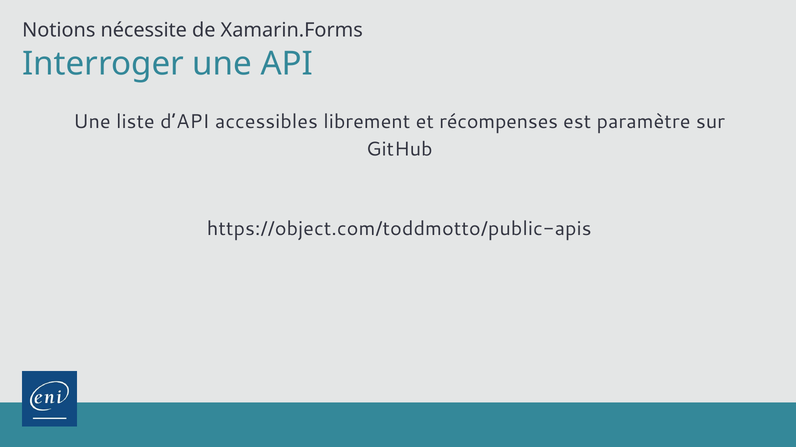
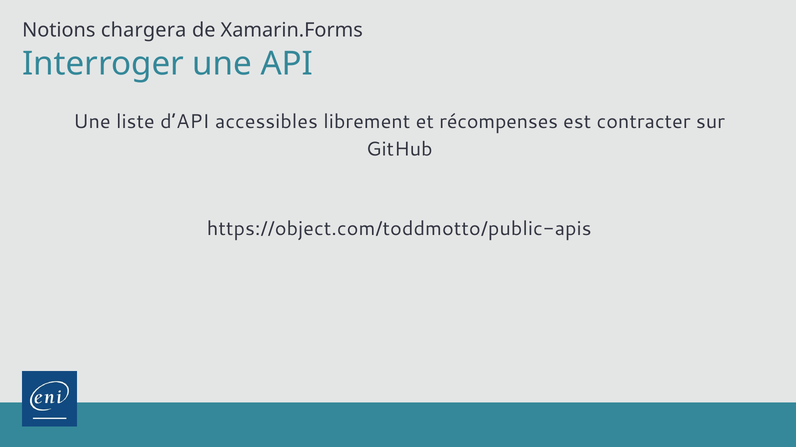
nécessite: nécessite -> chargera
paramètre: paramètre -> contracter
